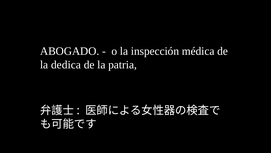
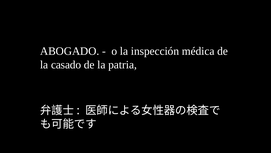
dedica: dedica -> casado
